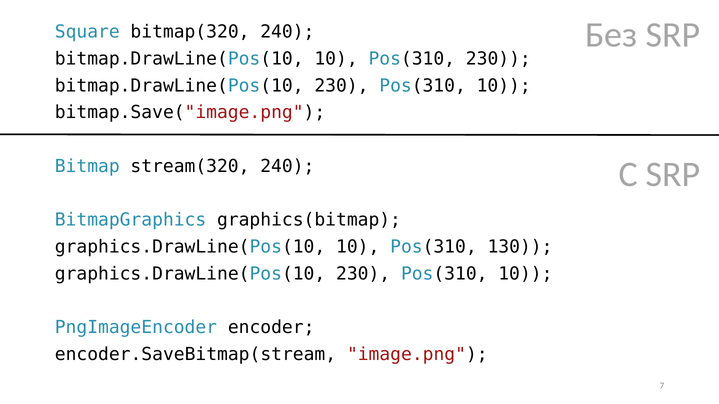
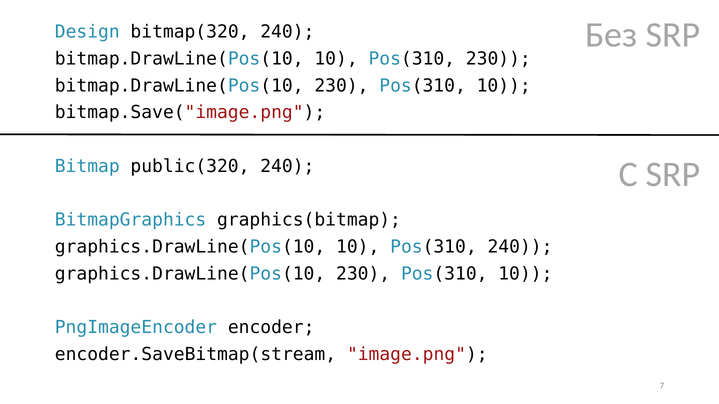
Square: Square -> Design
stream(320: stream(320 -> public(320
Pos(310 130: 130 -> 240
